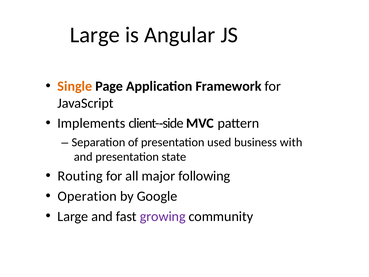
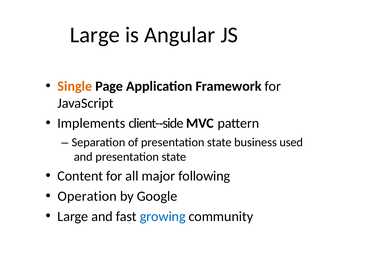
of presentation used: used -> state
with: with -> used
Routing: Routing -> Content
growing colour: purple -> blue
